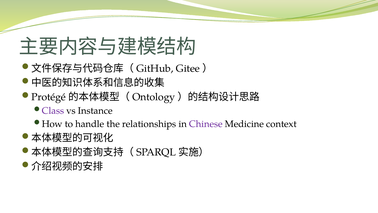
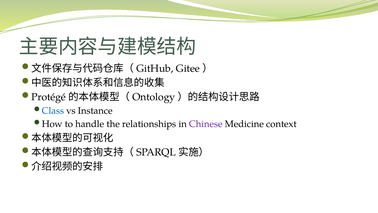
Class colour: purple -> blue
